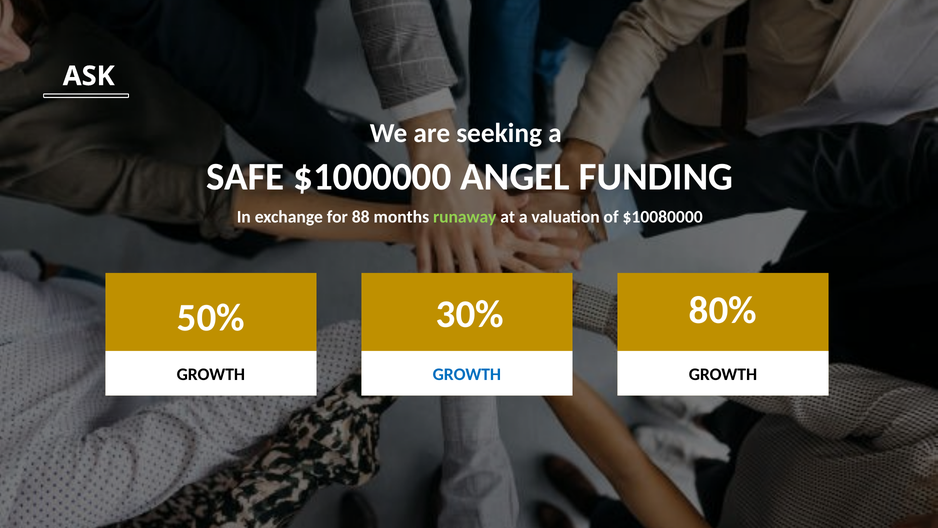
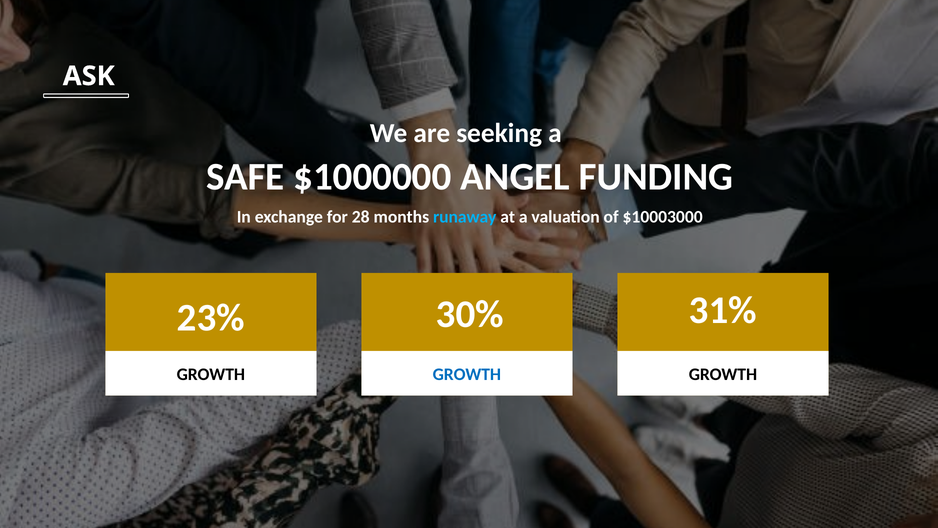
88: 88 -> 28
runaway colour: light green -> light blue
$10080000: $10080000 -> $10003000
50%: 50% -> 23%
80%: 80% -> 31%
